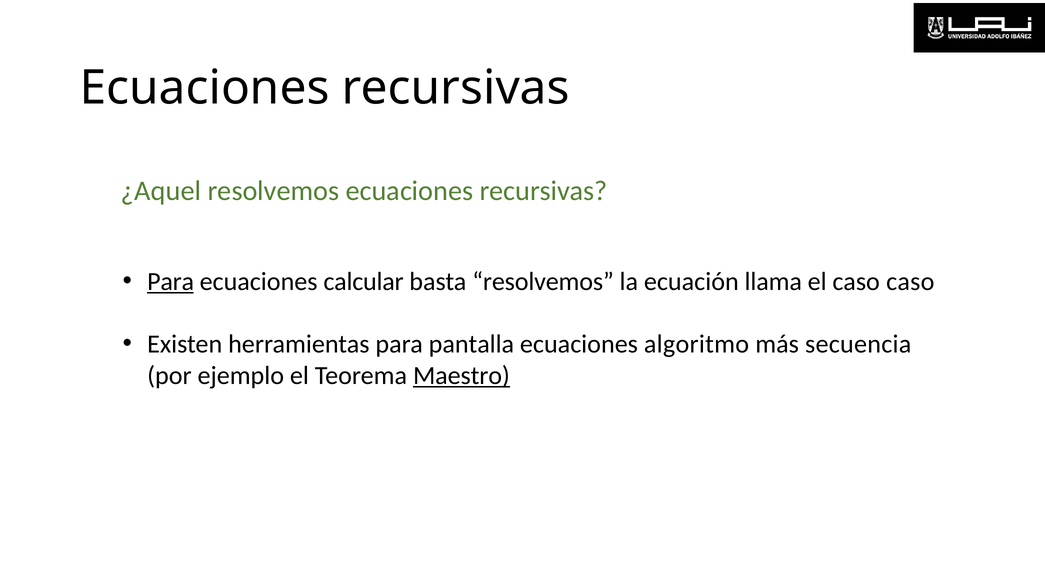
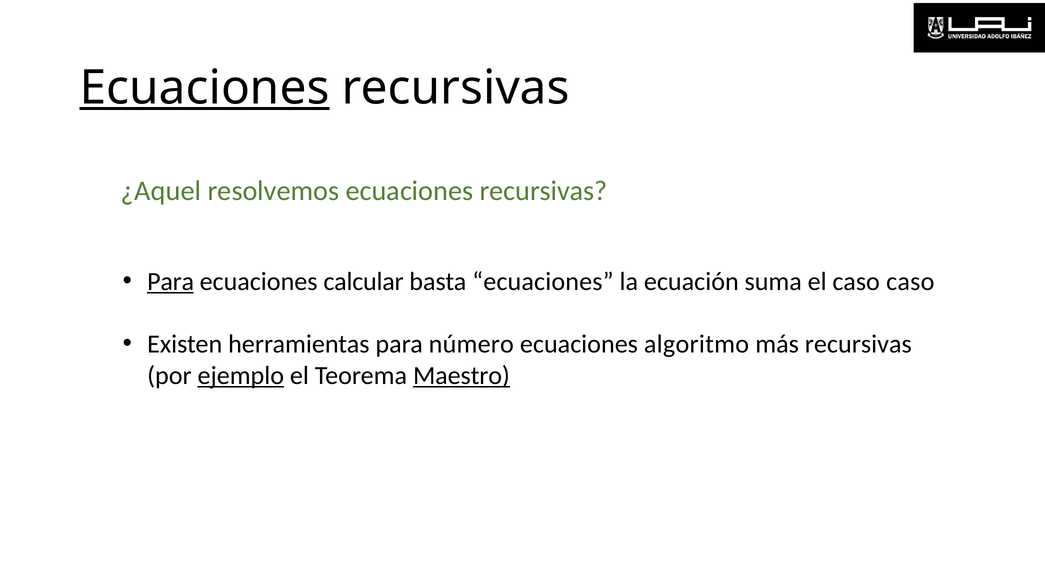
Ecuaciones at (205, 88) underline: none -> present
basta resolvemos: resolvemos -> ecuaciones
llama: llama -> suma
pantalla: pantalla -> número
más secuencia: secuencia -> recursivas
ejemplo underline: none -> present
